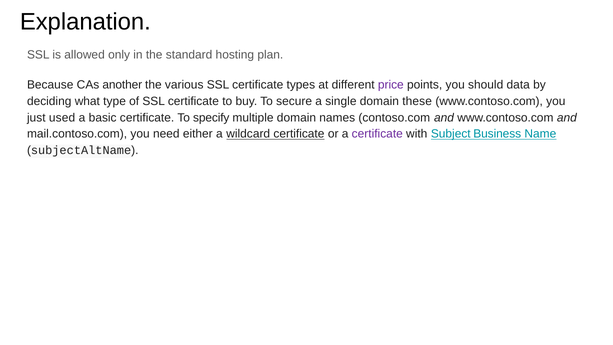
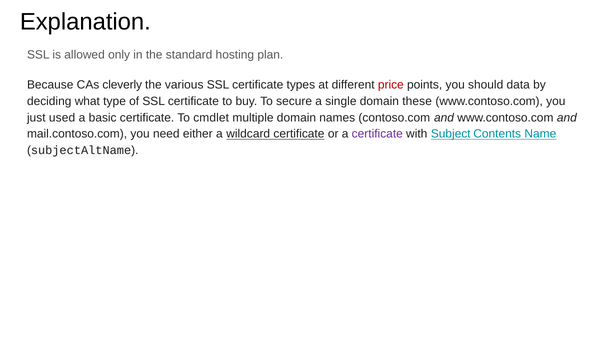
another: another -> cleverly
price colour: purple -> red
specify: specify -> cmdlet
Business: Business -> Contents
